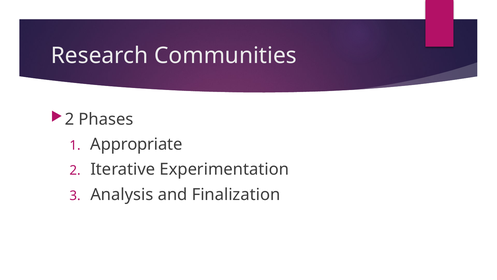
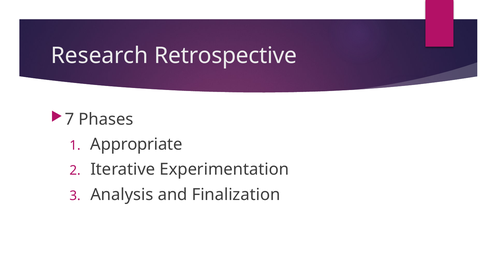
Communities: Communities -> Retrospective
2 at (70, 119): 2 -> 7
